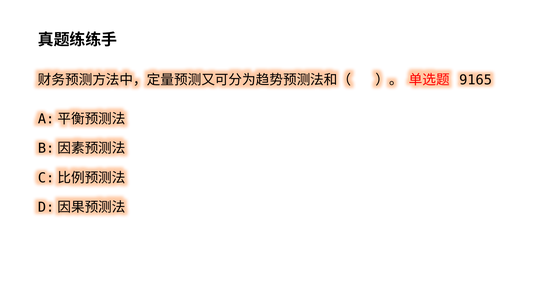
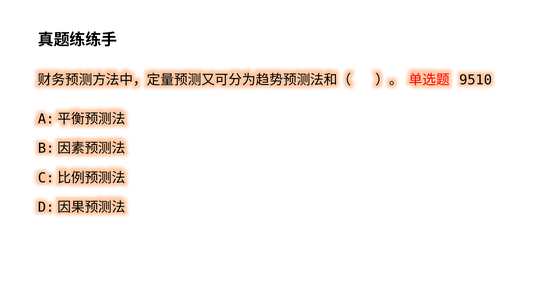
9165: 9165 -> 9510
